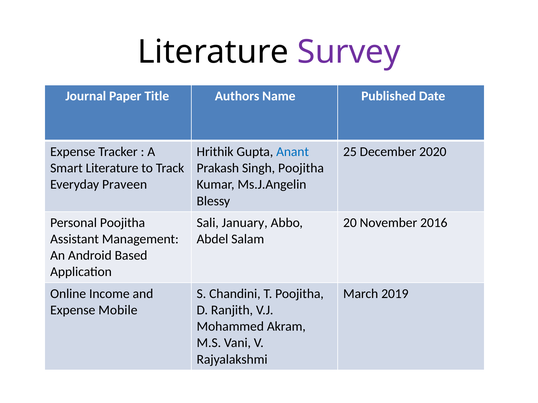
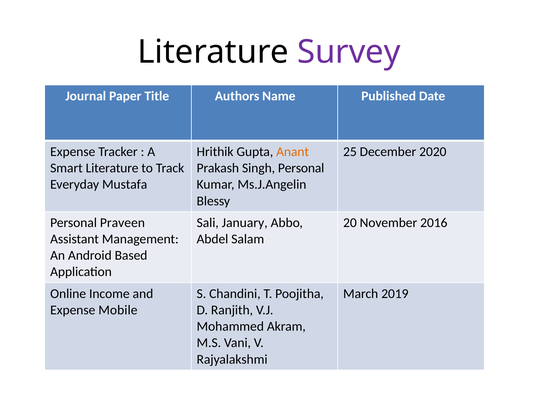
Anant colour: blue -> orange
Singh Poojitha: Poojitha -> Personal
Praveen: Praveen -> Mustafa
Personal Poojitha: Poojitha -> Praveen
